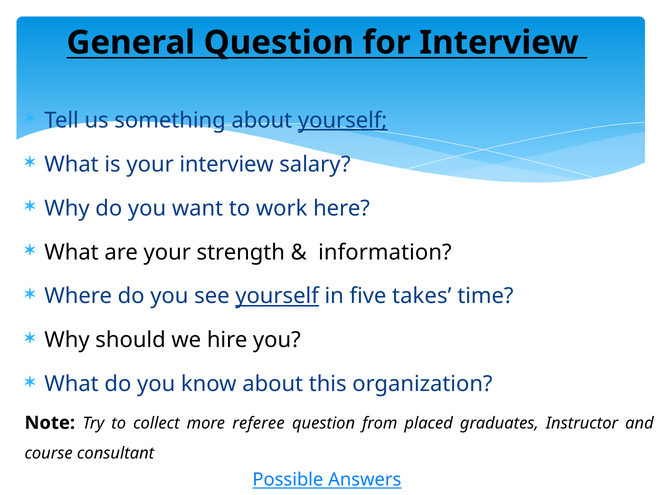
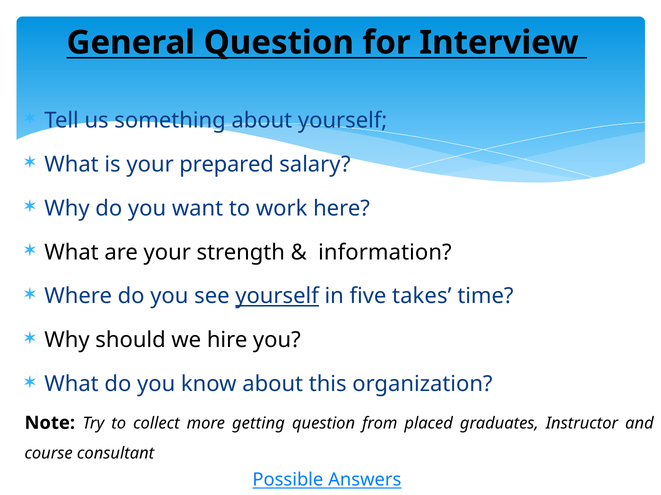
yourself at (343, 120) underline: present -> none
your interview: interview -> prepared
referee: referee -> getting
